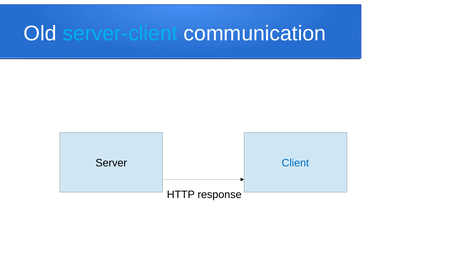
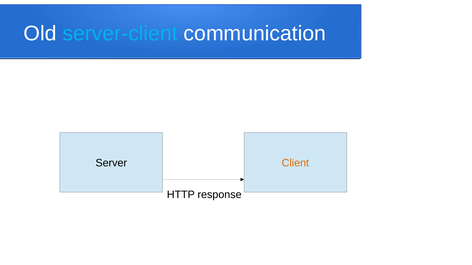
Client colour: blue -> orange
